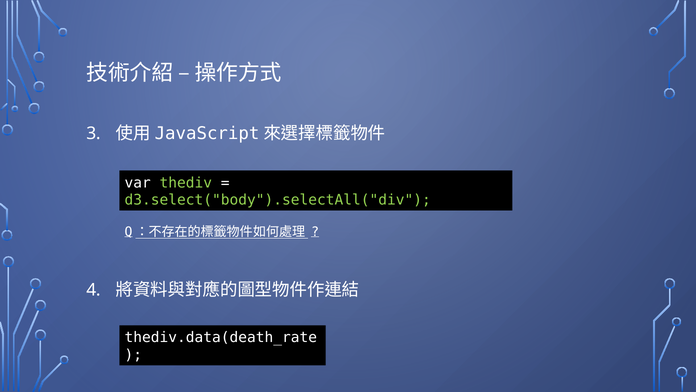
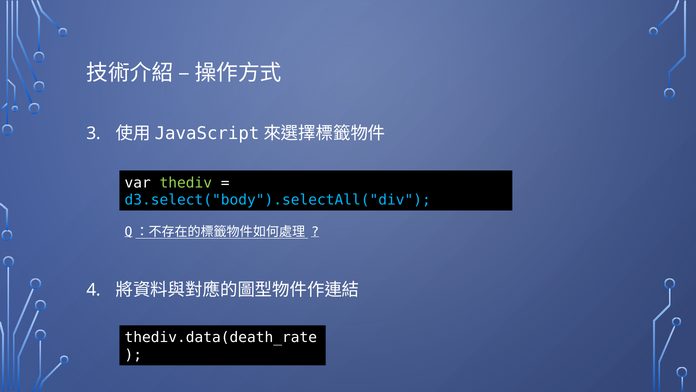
d3.select("body").selectAll("div colour: light green -> light blue
